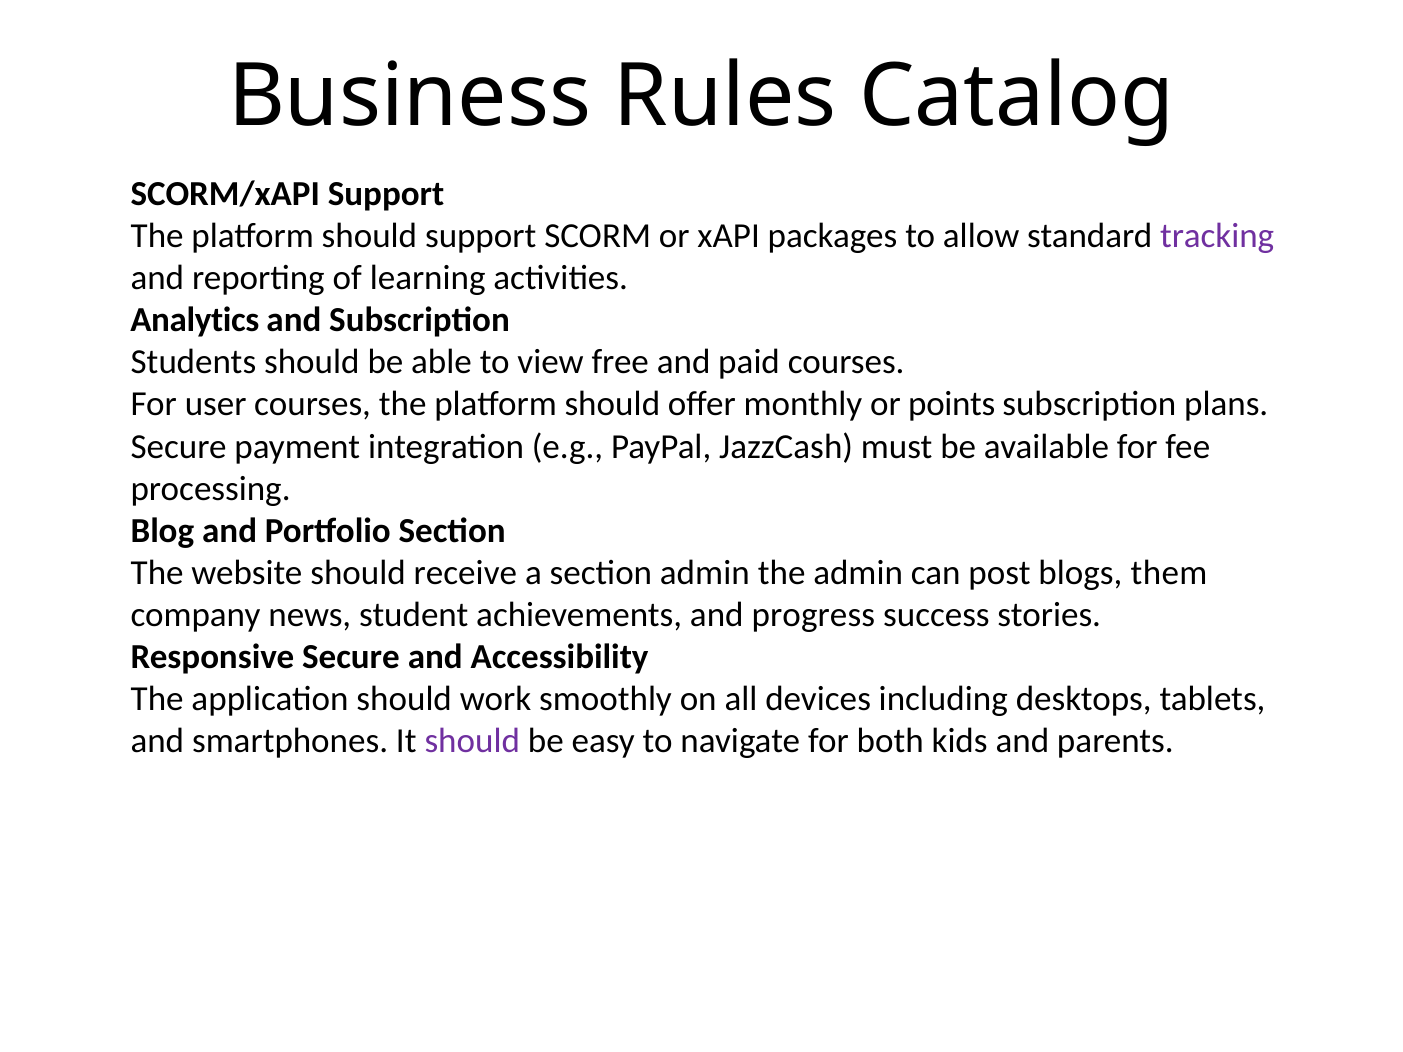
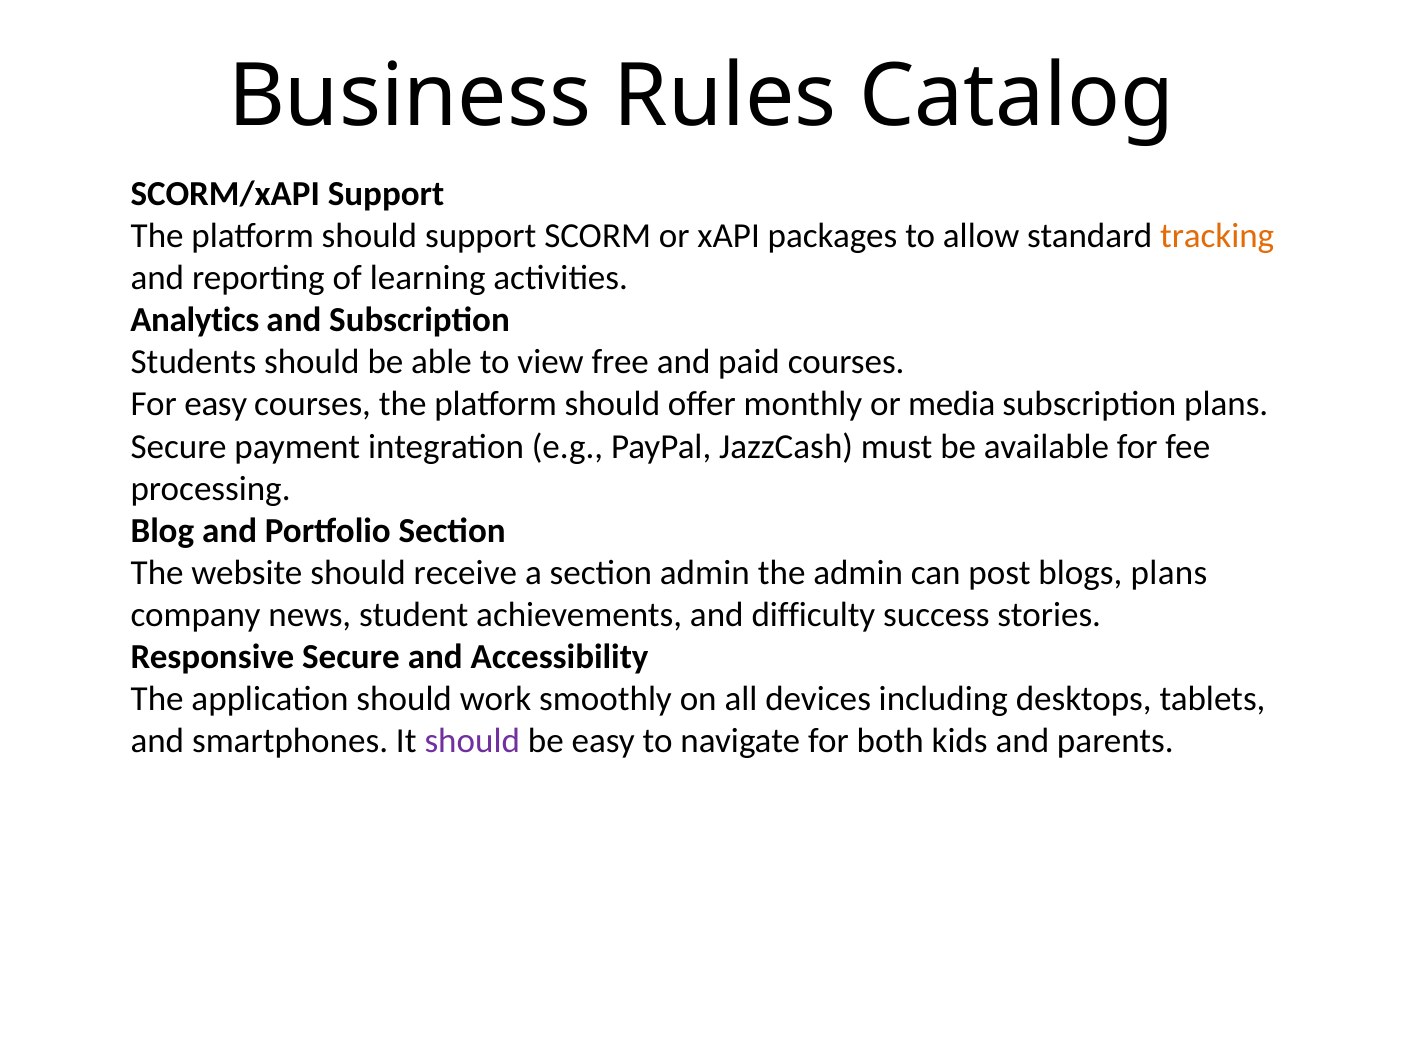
tracking colour: purple -> orange
For user: user -> easy
points: points -> media
blogs them: them -> plans
progress: progress -> difficulty
